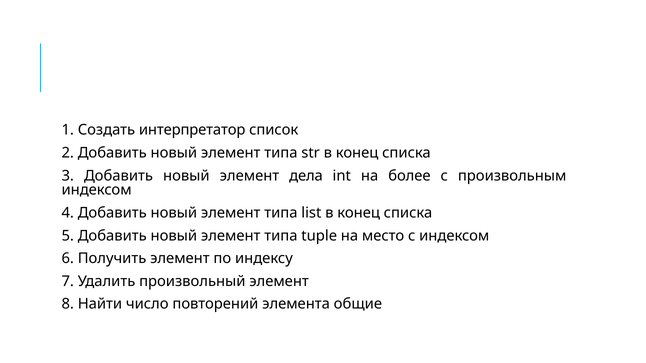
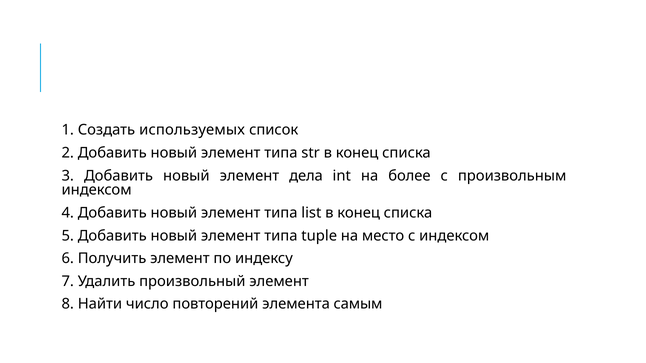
интерпретатор: интерпретатор -> используемых
общие: общие -> самым
